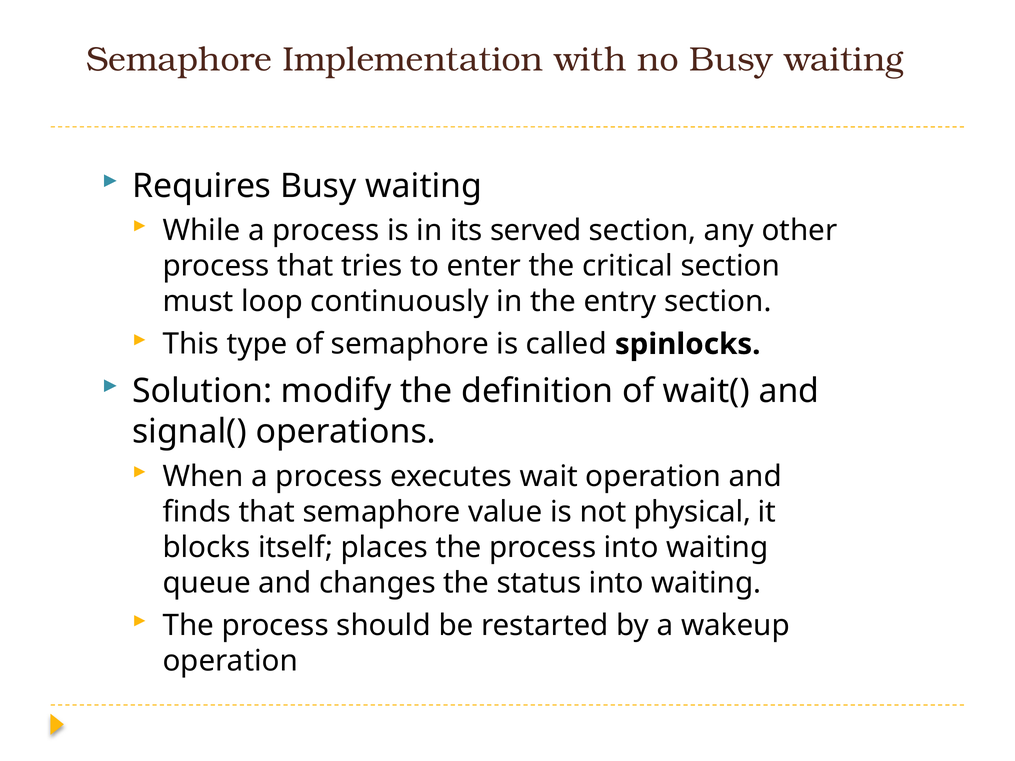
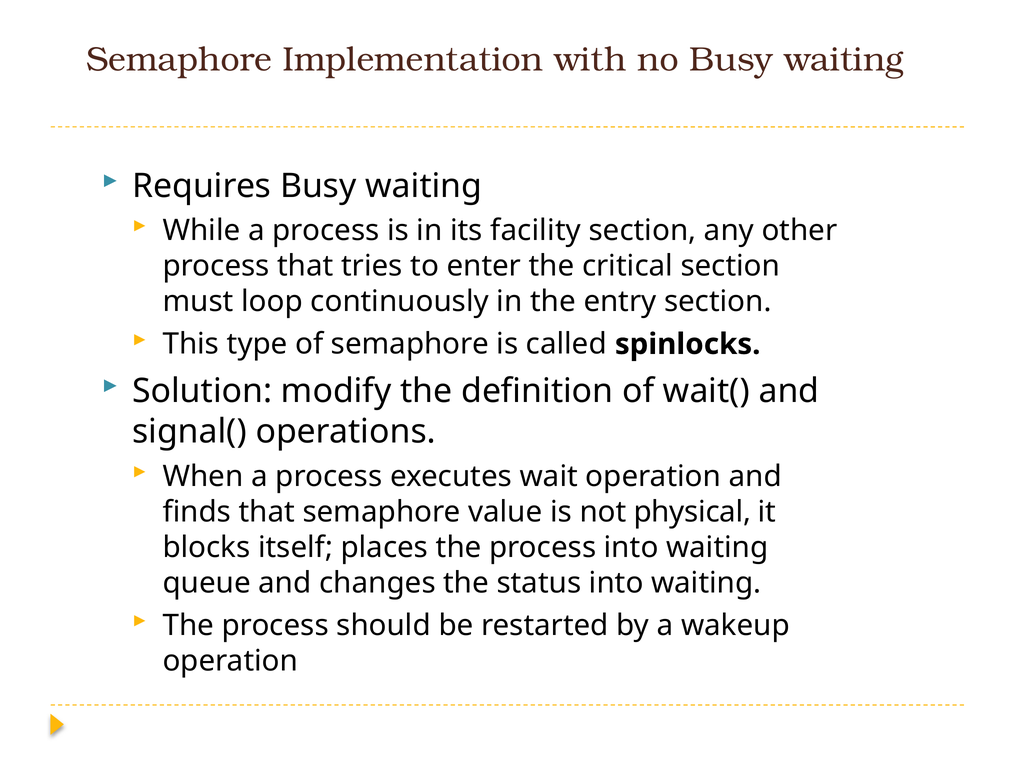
served: served -> facility
